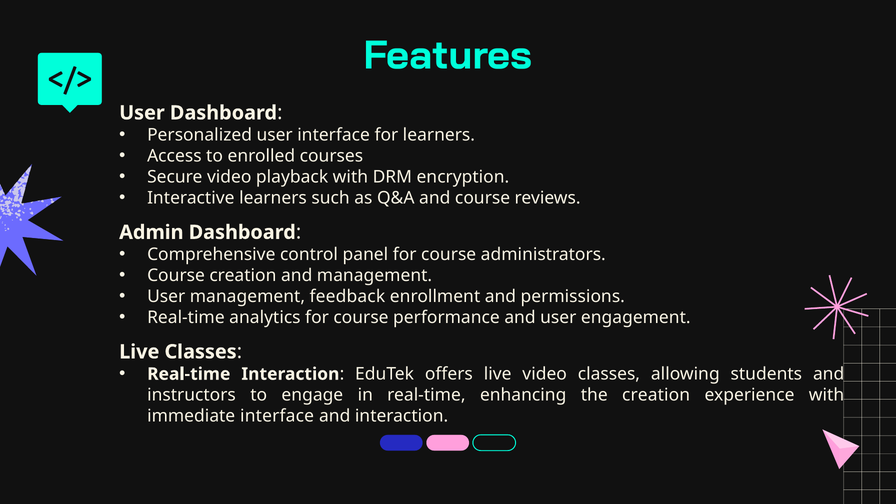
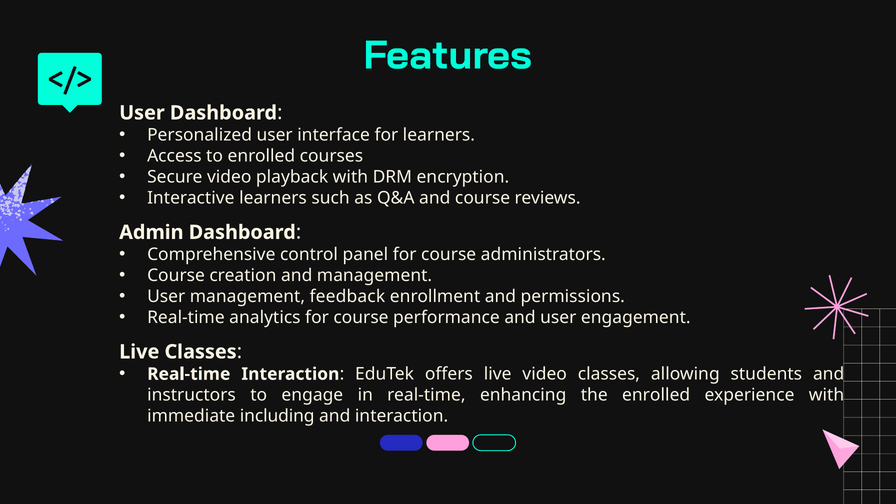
the creation: creation -> enrolled
immediate interface: interface -> including
